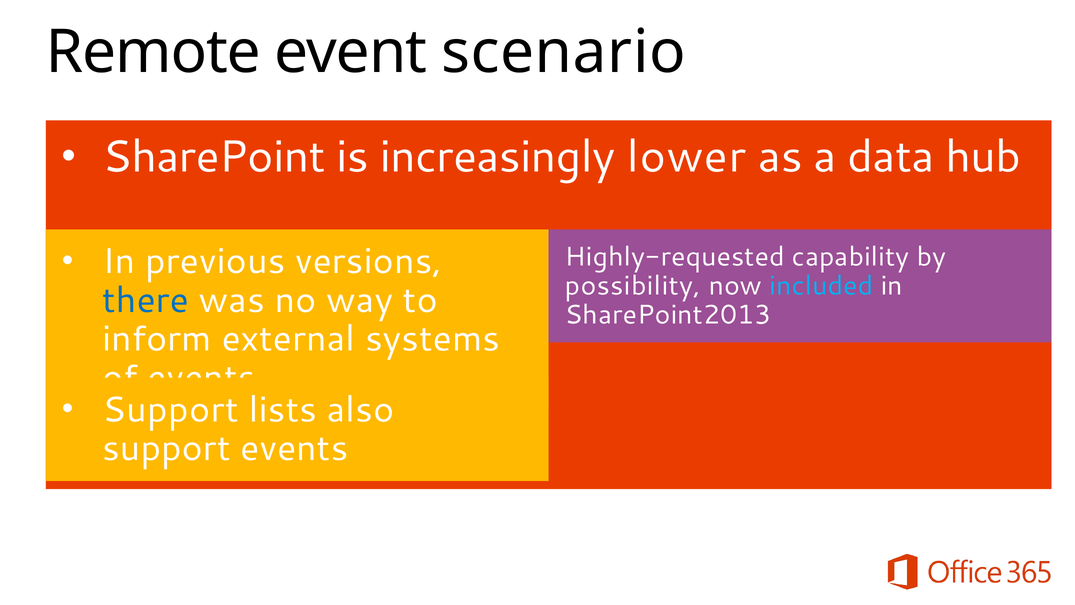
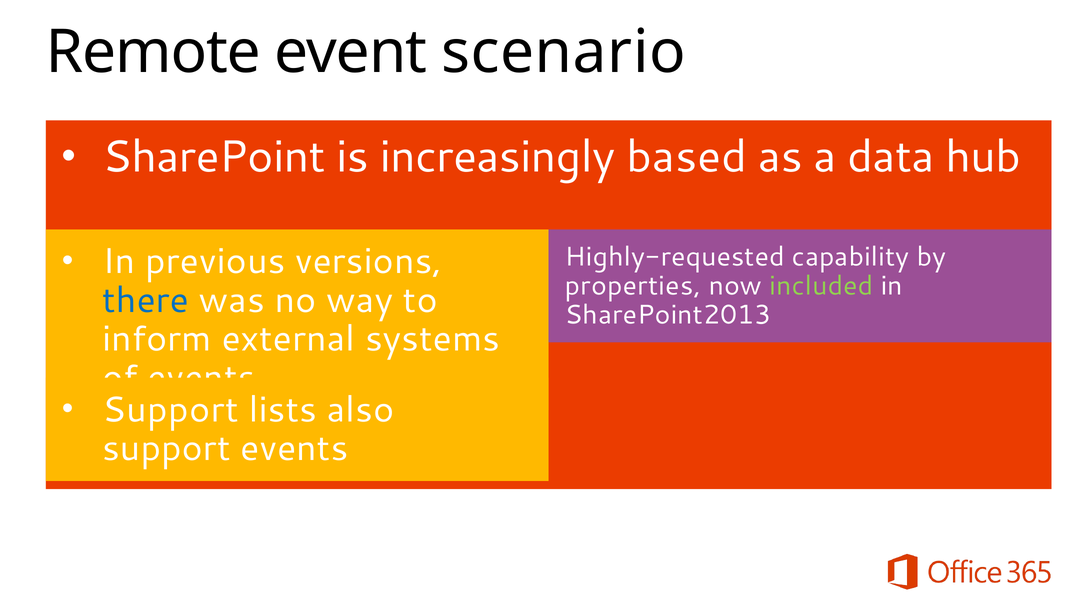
lower: lower -> based
possibility: possibility -> properties
included colour: light blue -> light green
